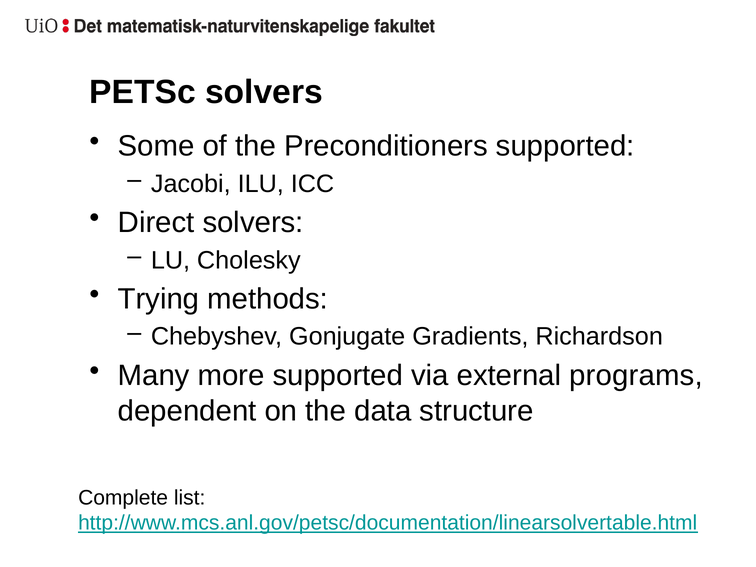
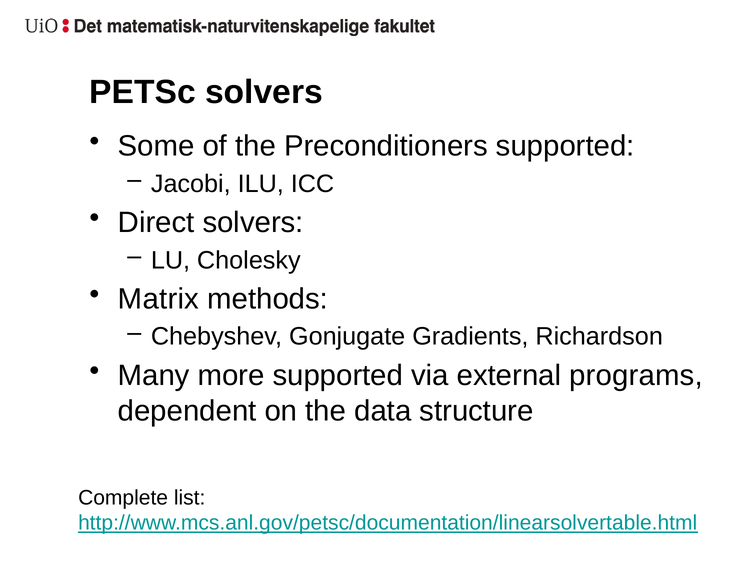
Trying: Trying -> Matrix
